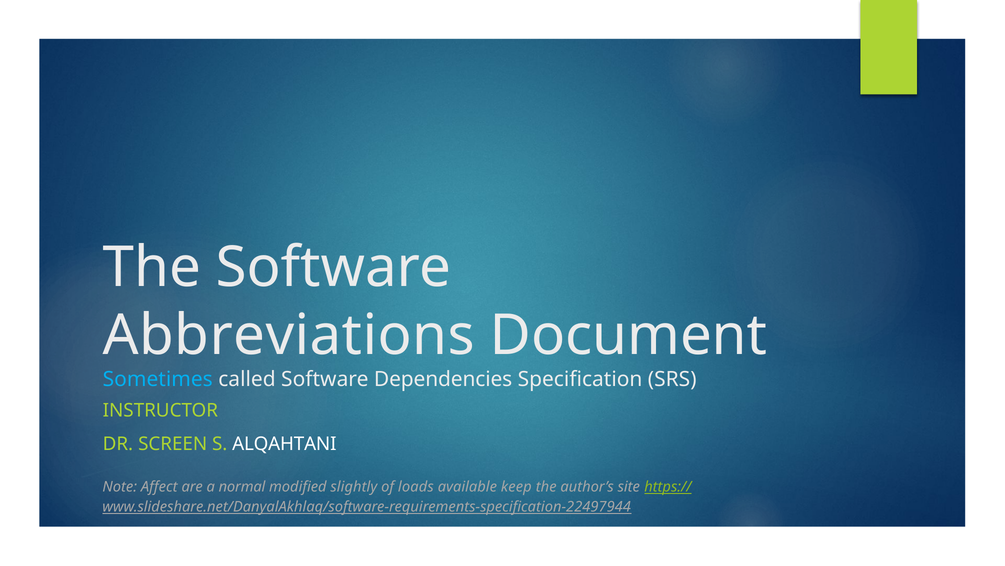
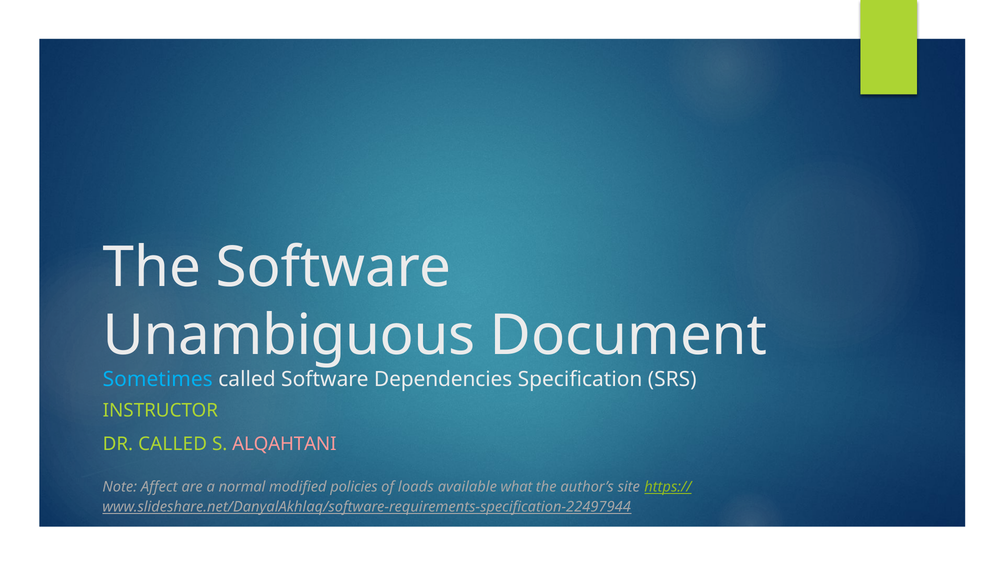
Abbreviations: Abbreviations -> Unambiguous
DR SCREEN: SCREEN -> CALLED
ALQAHTANI colour: white -> pink
slightly: slightly -> policies
keep: keep -> what
